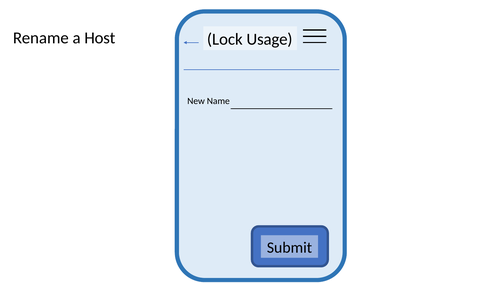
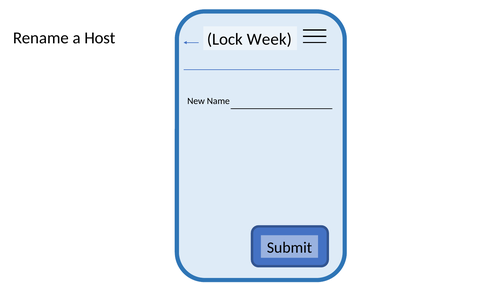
Usage: Usage -> Week
